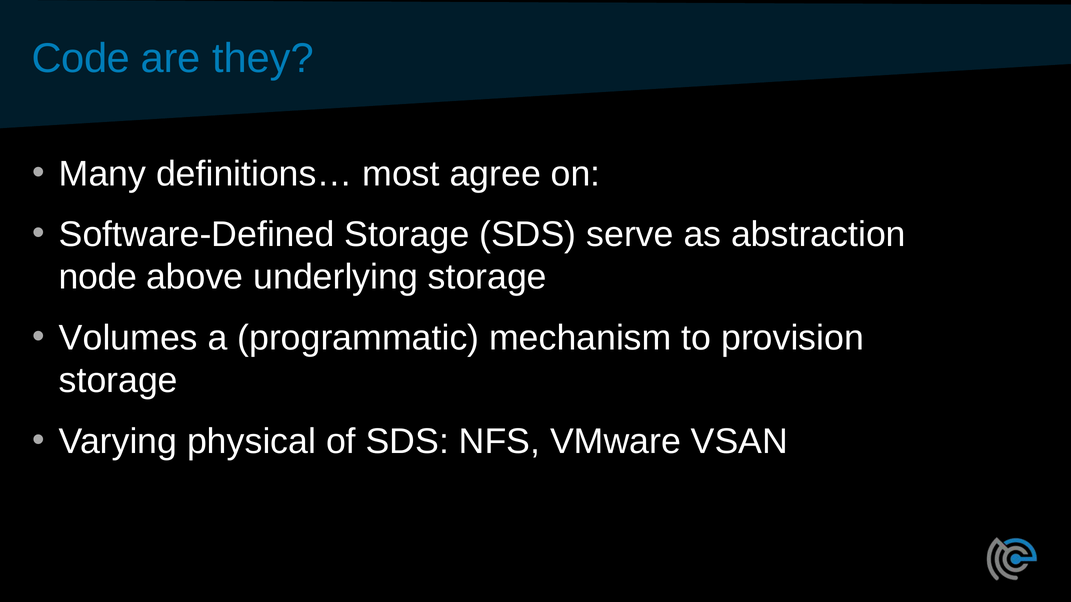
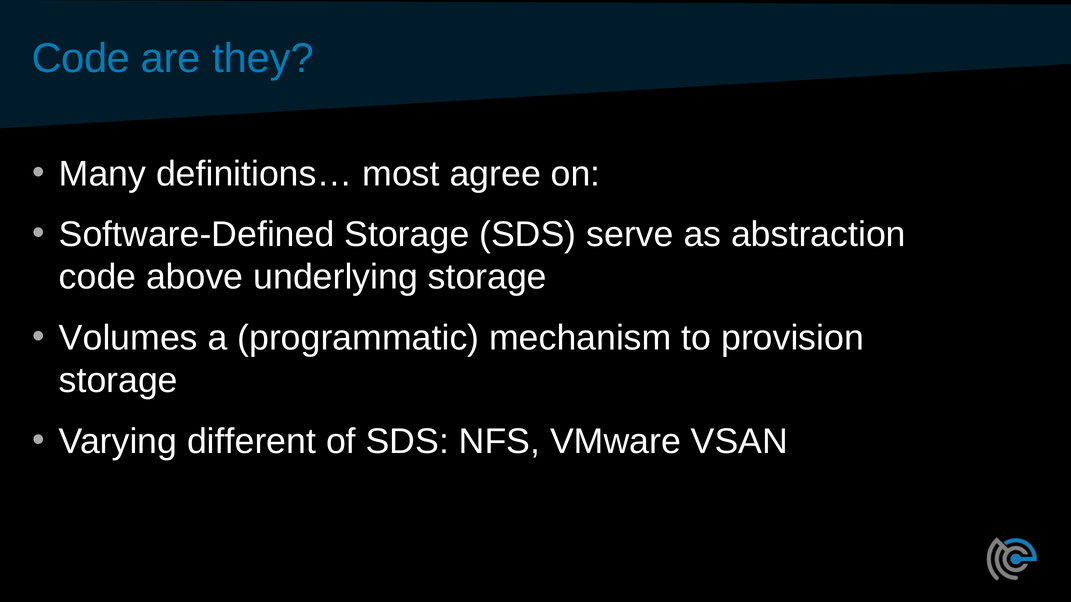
node at (98, 277): node -> code
physical: physical -> different
